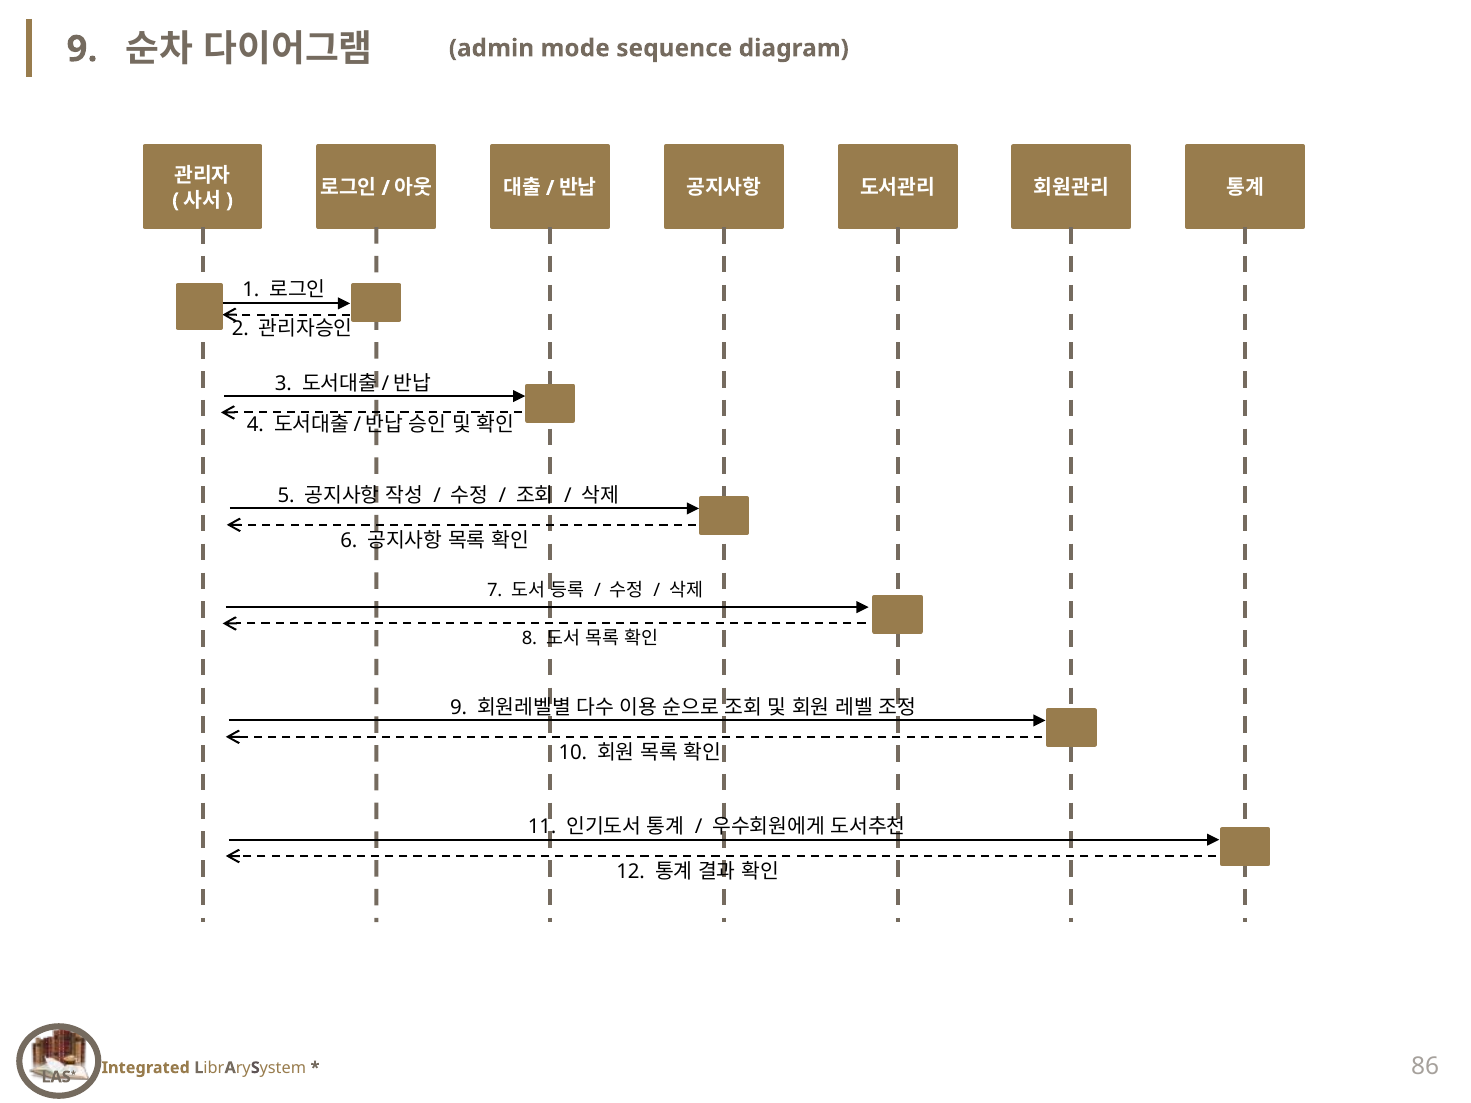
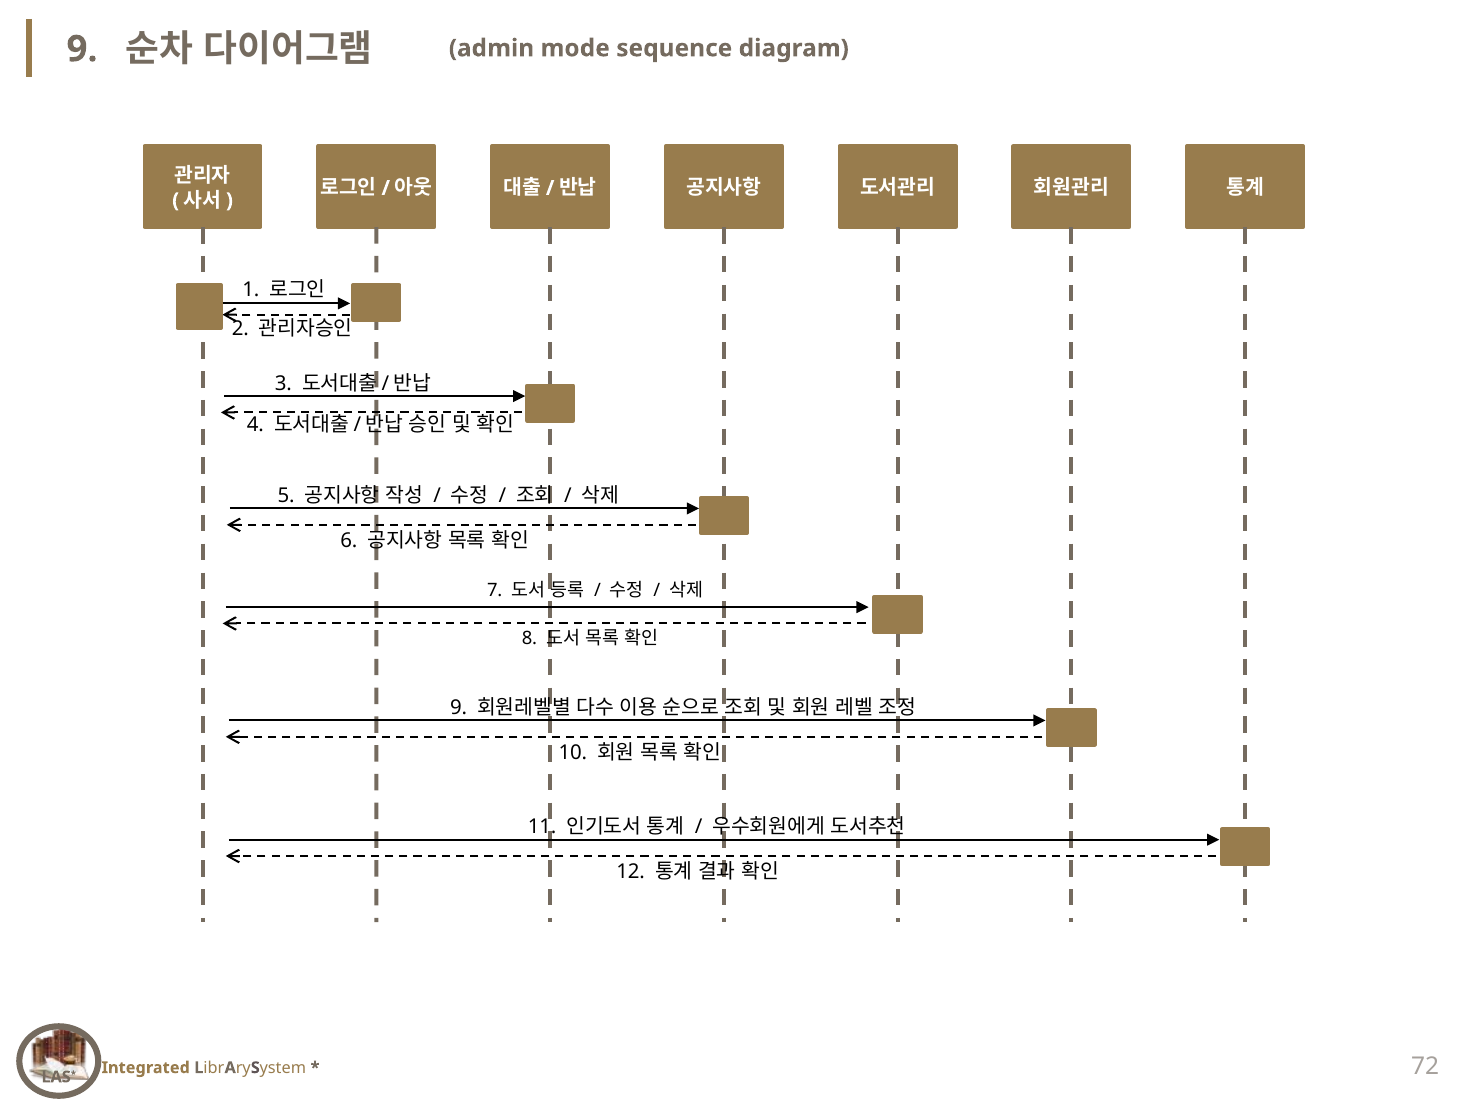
86: 86 -> 72
